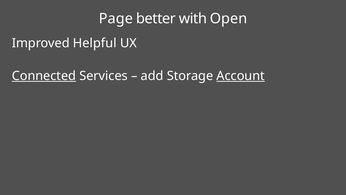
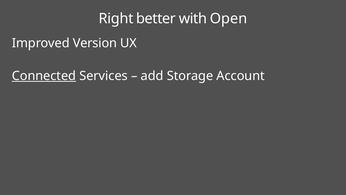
Page: Page -> Right
Helpful: Helpful -> Version
Account underline: present -> none
